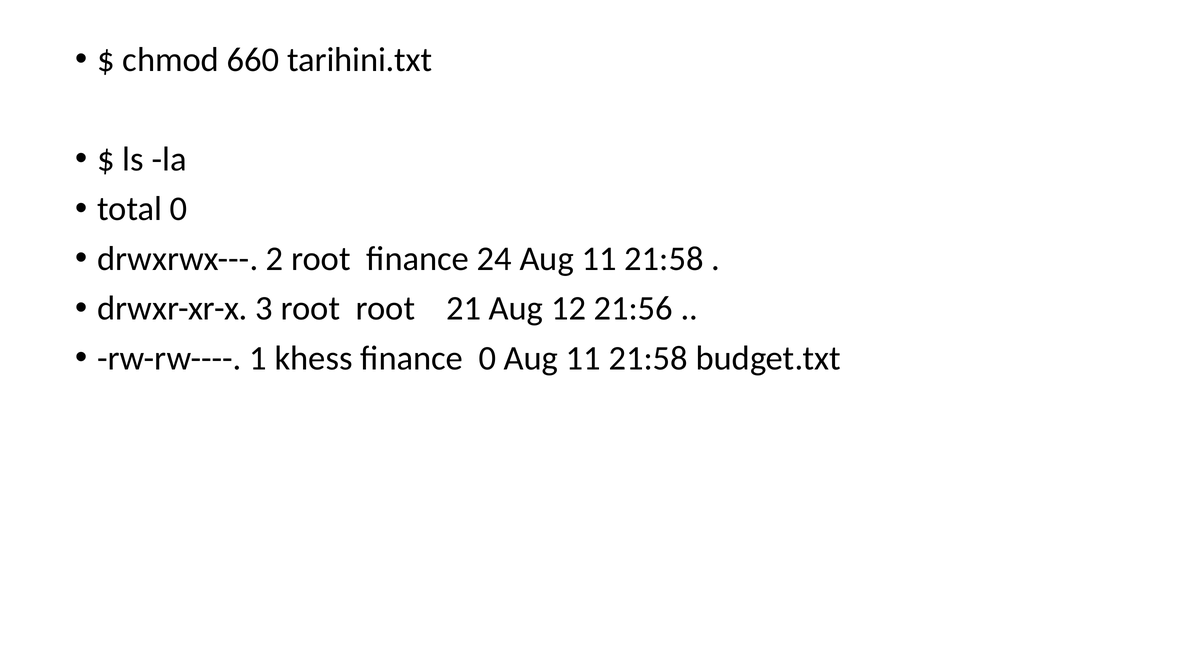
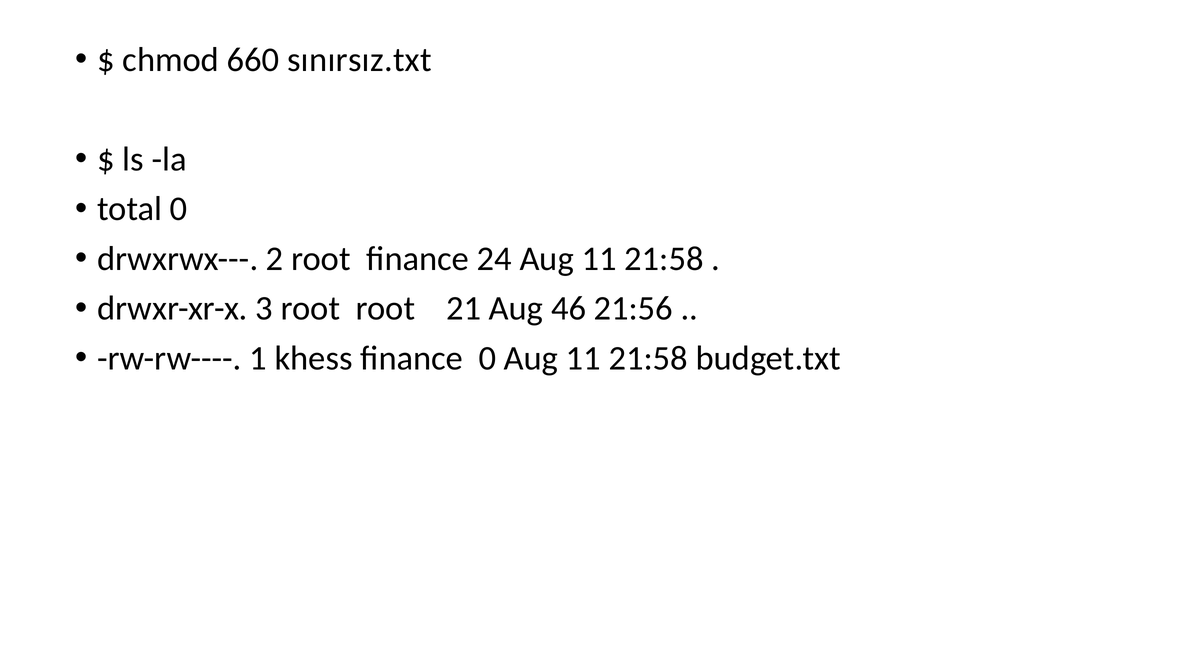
tarihini.txt: tarihini.txt -> sınırsız.txt
12: 12 -> 46
